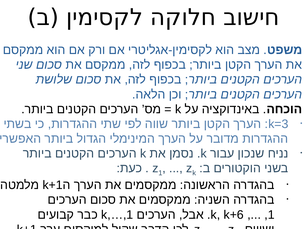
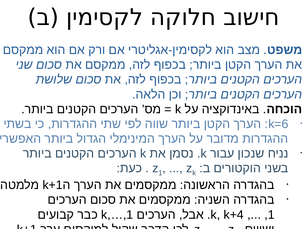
k=3: k=3 -> k=6
k+6: k+6 -> k+4
